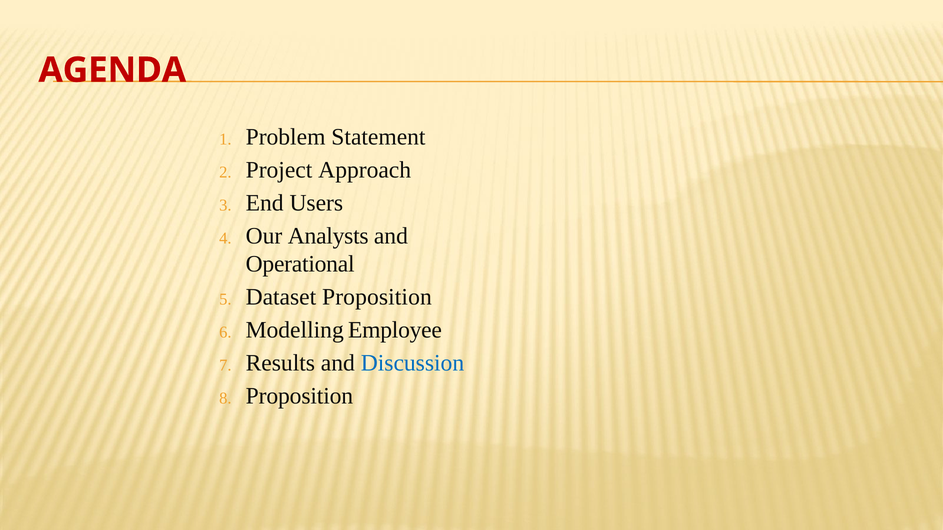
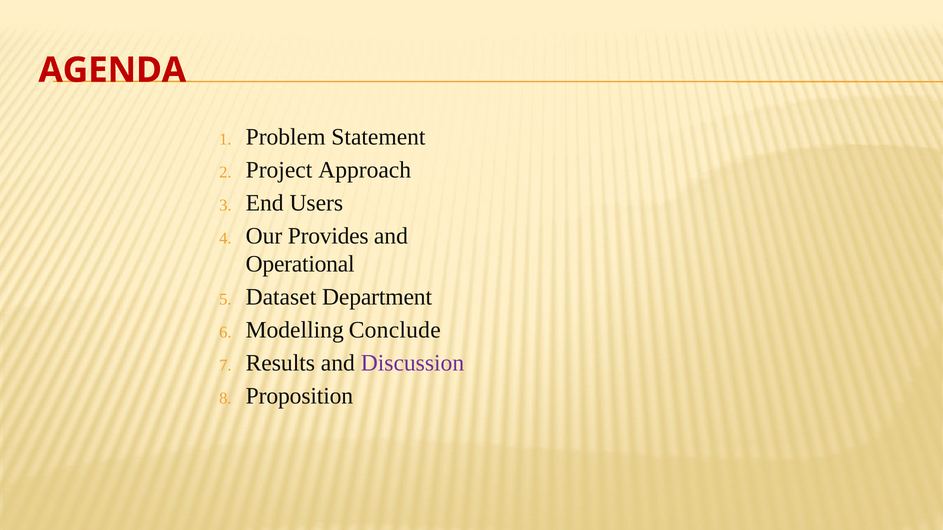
Analysts: Analysts -> Provides
Dataset Proposition: Proposition -> Department
Employee: Employee -> Conclude
Discussion colour: blue -> purple
